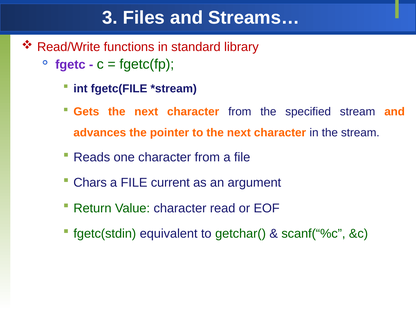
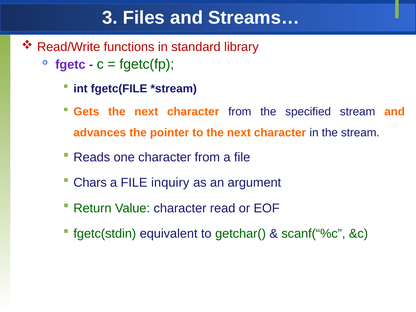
current: current -> inquiry
